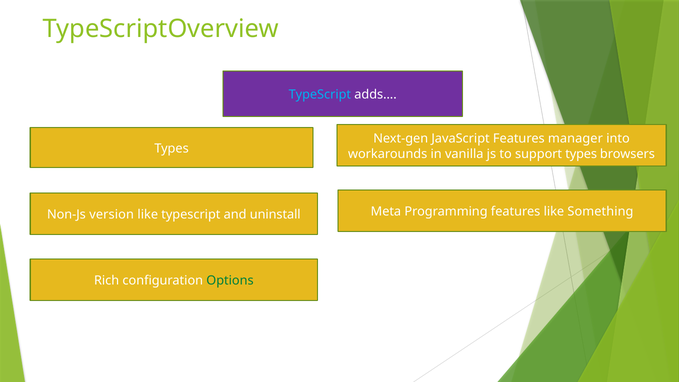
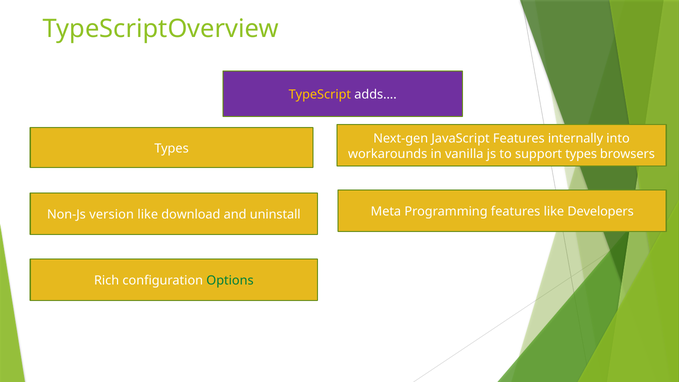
TypeScript at (320, 95) colour: light blue -> yellow
manager: manager -> internally
like typescript: typescript -> download
Something: Something -> Developers
